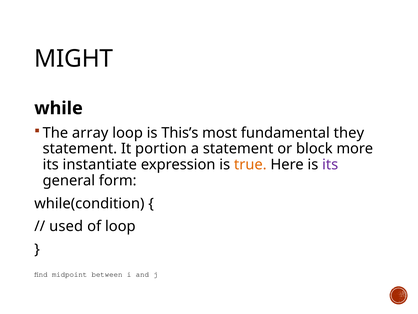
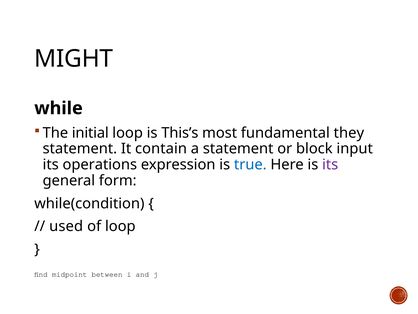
array: array -> initial
portion: portion -> contain
more: more -> input
instantiate: instantiate -> operations
true colour: orange -> blue
